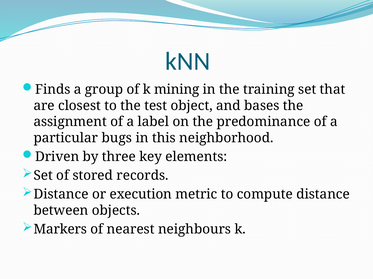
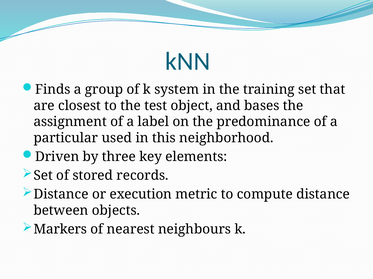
mining: mining -> system
bugs: bugs -> used
